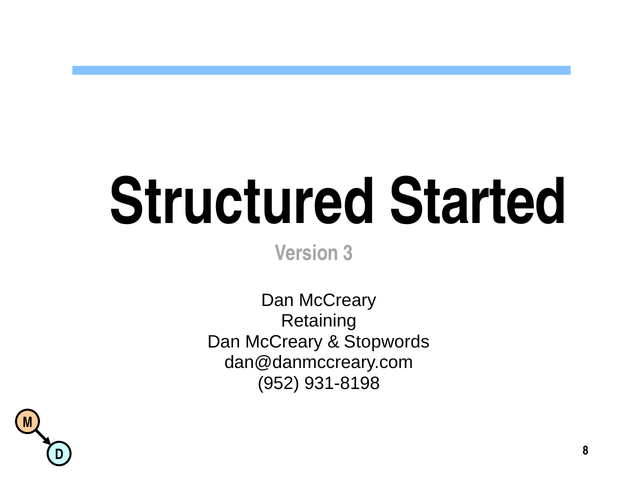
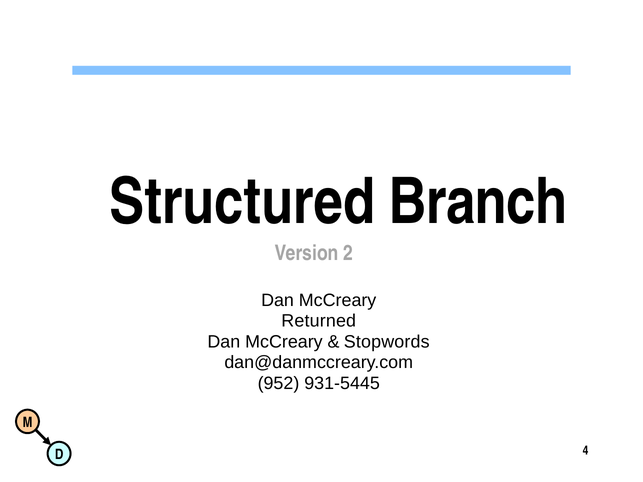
Started: Started -> Branch
3: 3 -> 2
Retaining: Retaining -> Returned
931-8198: 931-8198 -> 931-5445
8: 8 -> 4
